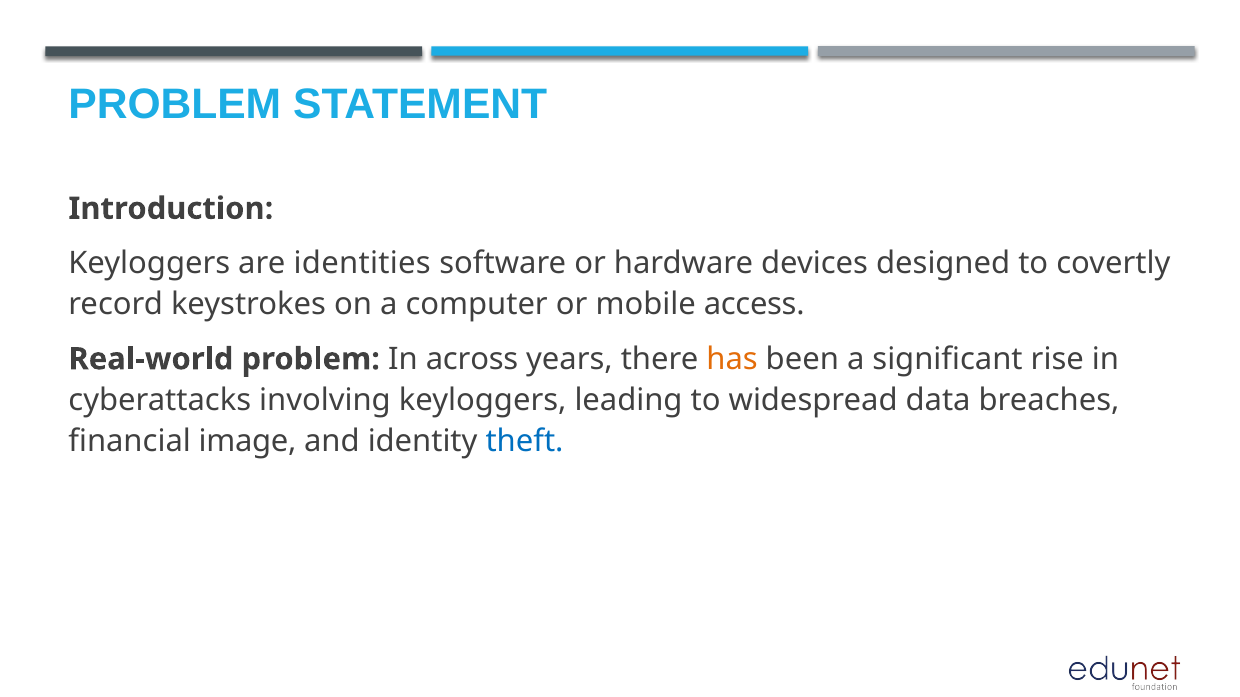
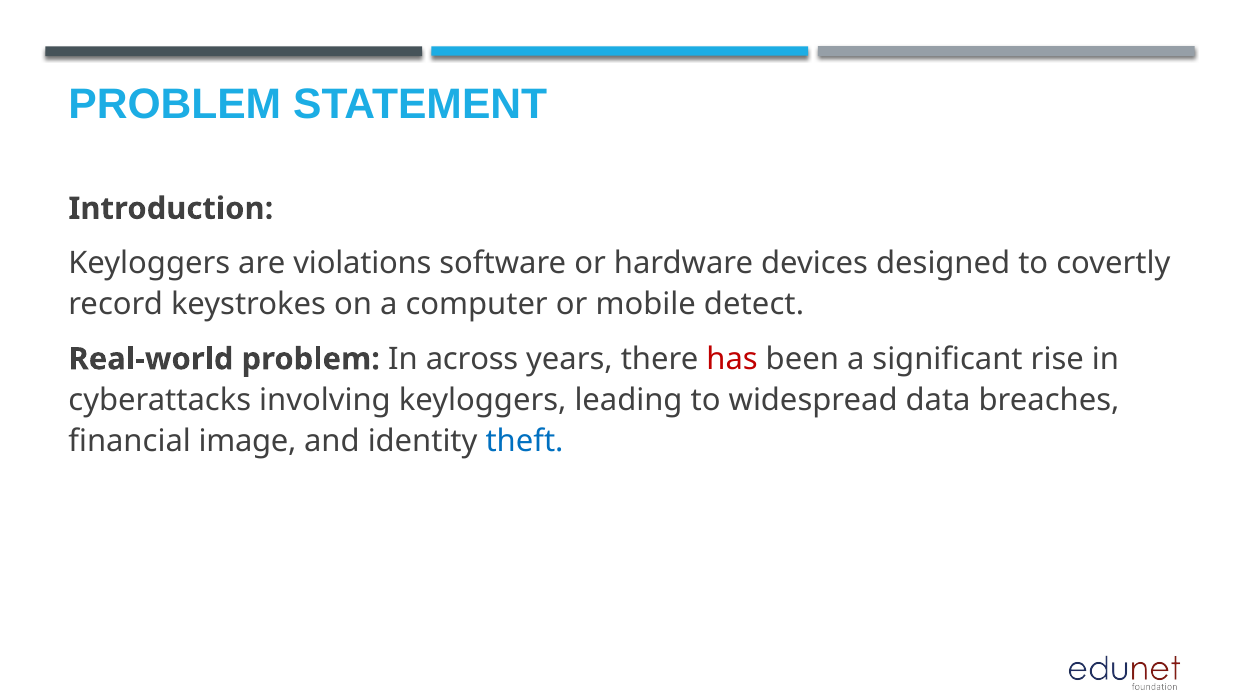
identities: identities -> violations
access: access -> detect
has colour: orange -> red
